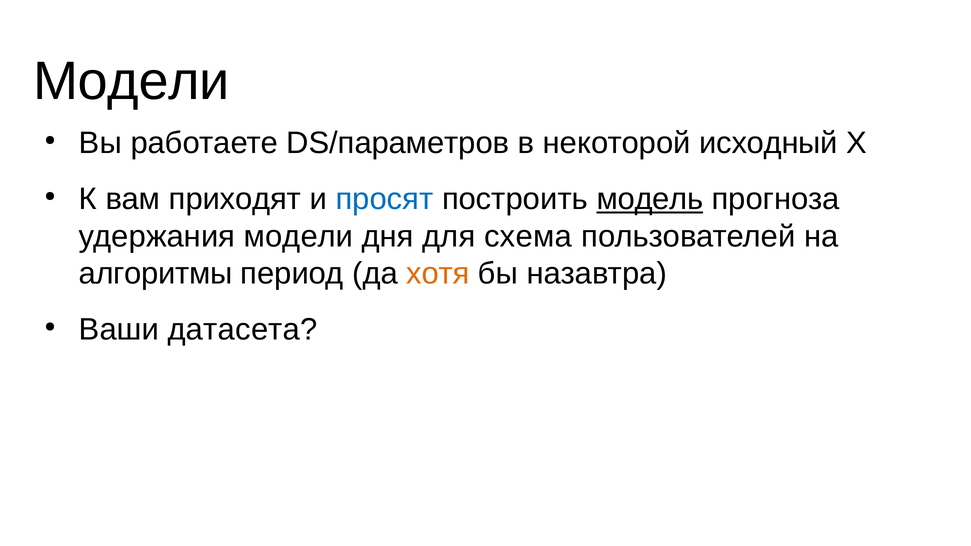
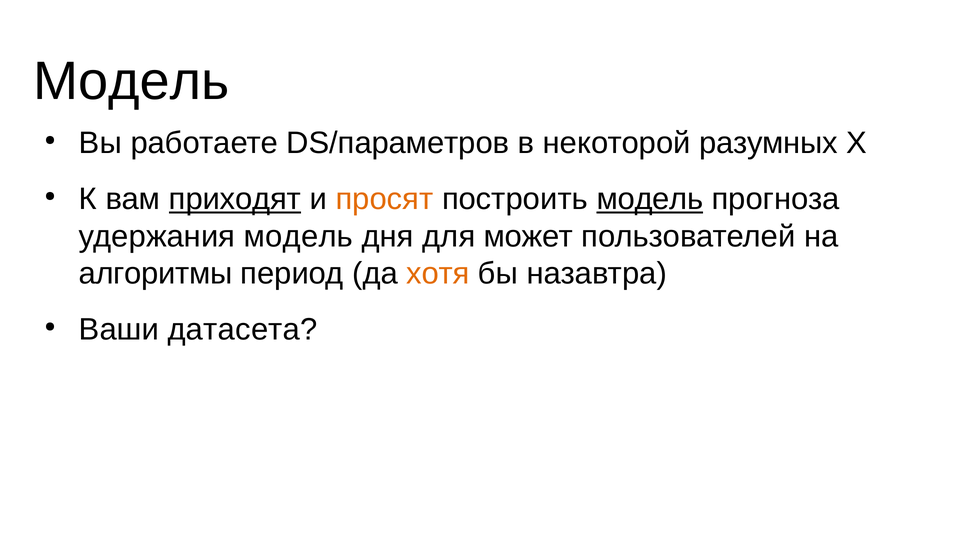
Модели at (131, 81): Модели -> Модель
исходный: исходный -> разумных
приходят underline: none -> present
просят colour: blue -> orange
удержания модели: модели -> модель
схема: схема -> может
